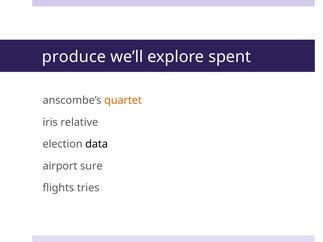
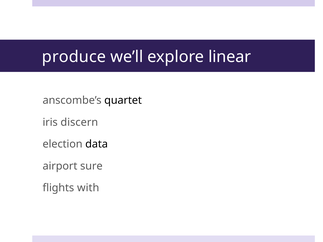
spent: spent -> linear
quartet colour: orange -> black
relative: relative -> discern
tries: tries -> with
